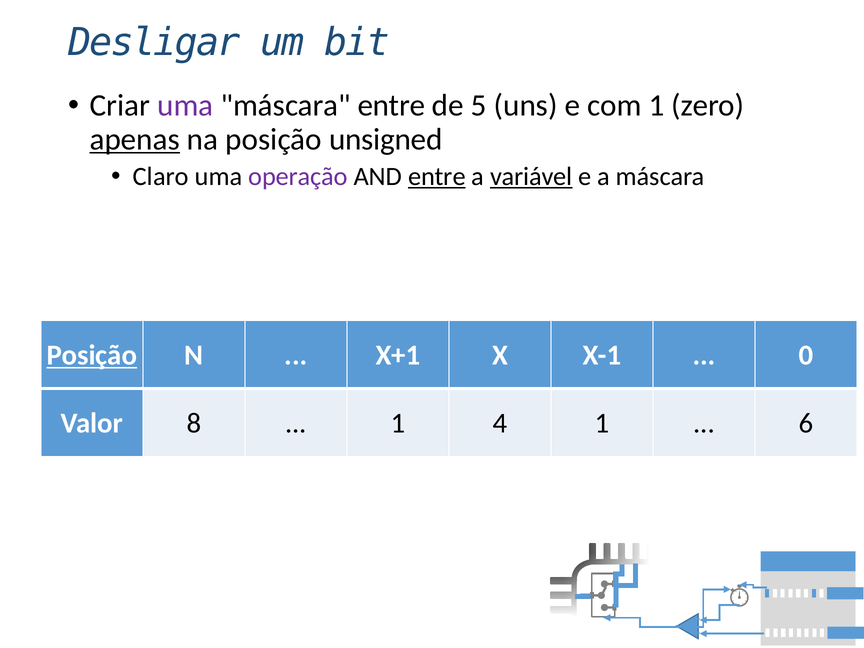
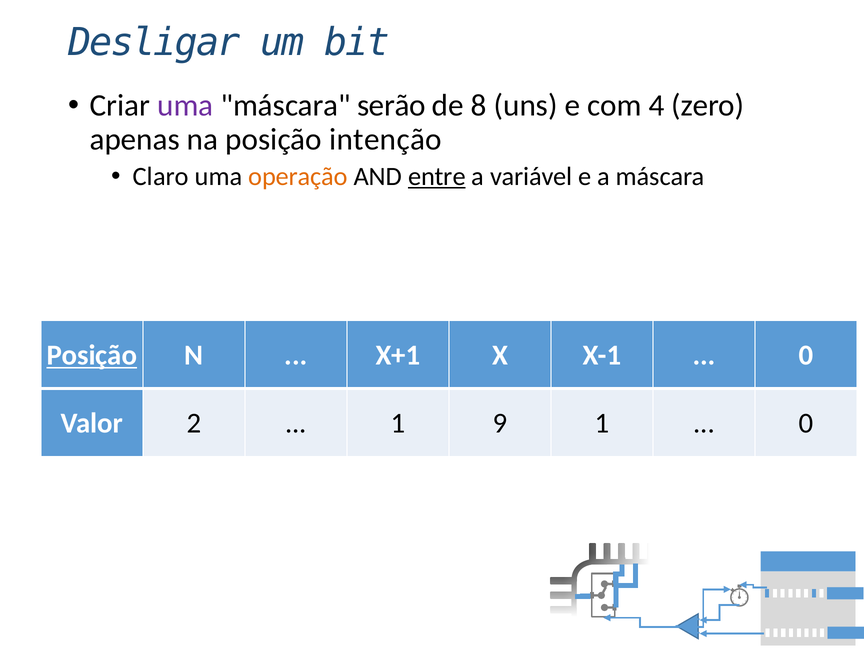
máscara entre: entre -> serão
5: 5 -> 8
com 1: 1 -> 4
apenas underline: present -> none
unsigned: unsigned -> intenção
operação colour: purple -> orange
variável underline: present -> none
8: 8 -> 2
4: 4 -> 9
6 at (806, 423): 6 -> 0
